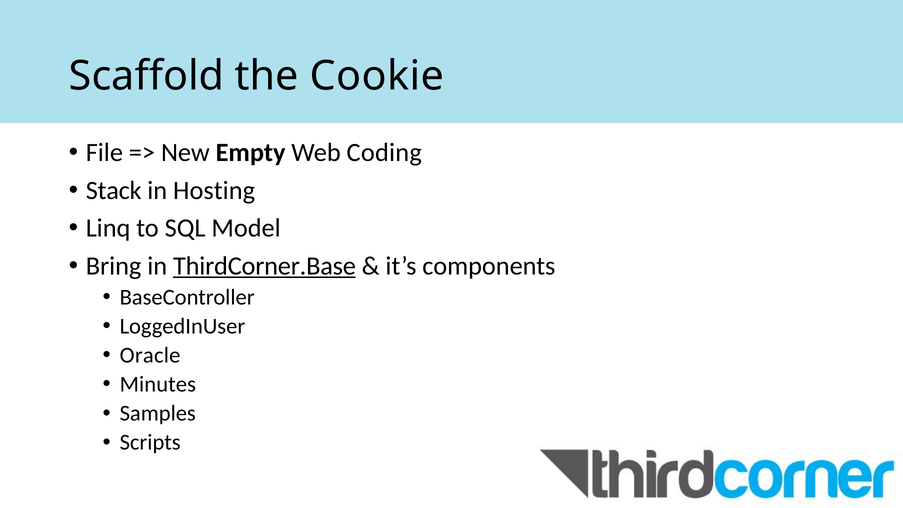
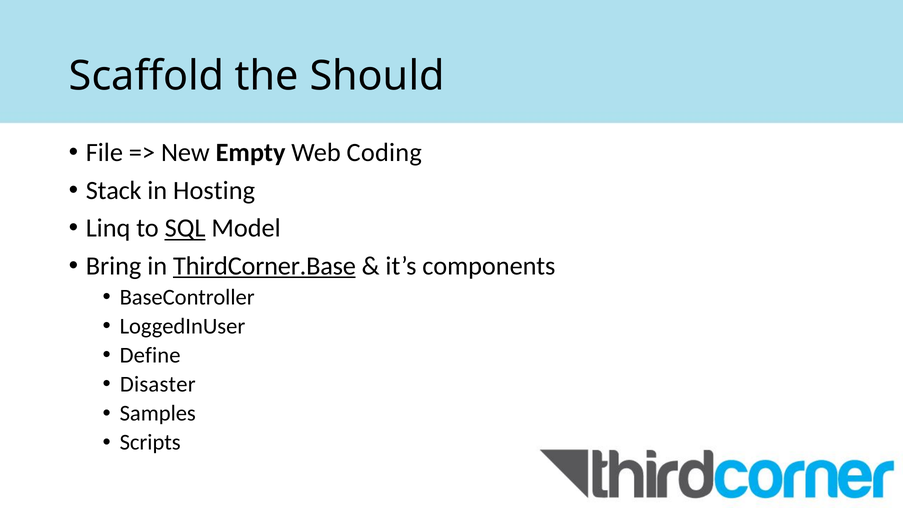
Cookie: Cookie -> Should
SQL underline: none -> present
Oracle: Oracle -> Define
Minutes: Minutes -> Disaster
